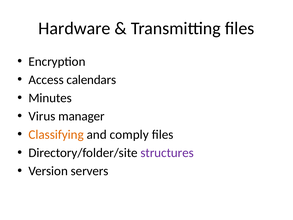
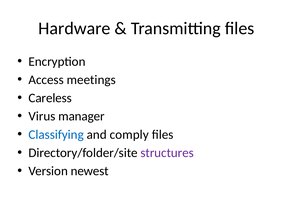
calendars: calendars -> meetings
Minutes: Minutes -> Careless
Classifying colour: orange -> blue
servers: servers -> newest
